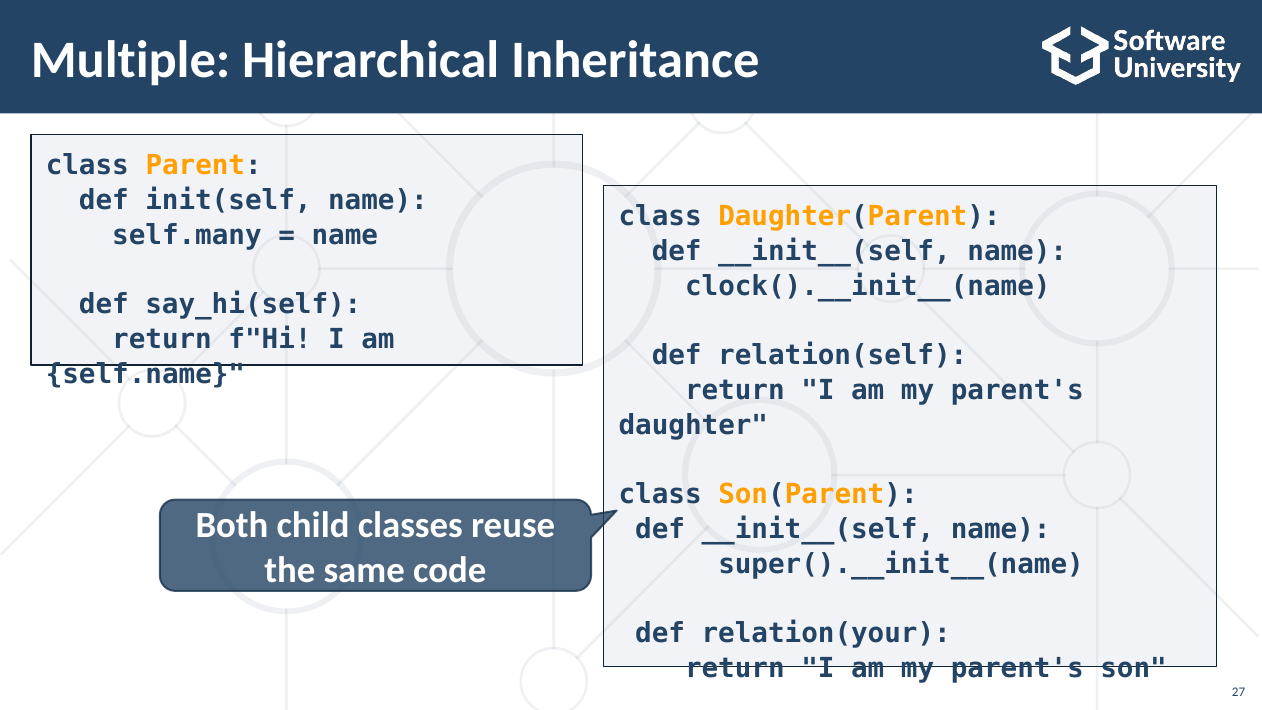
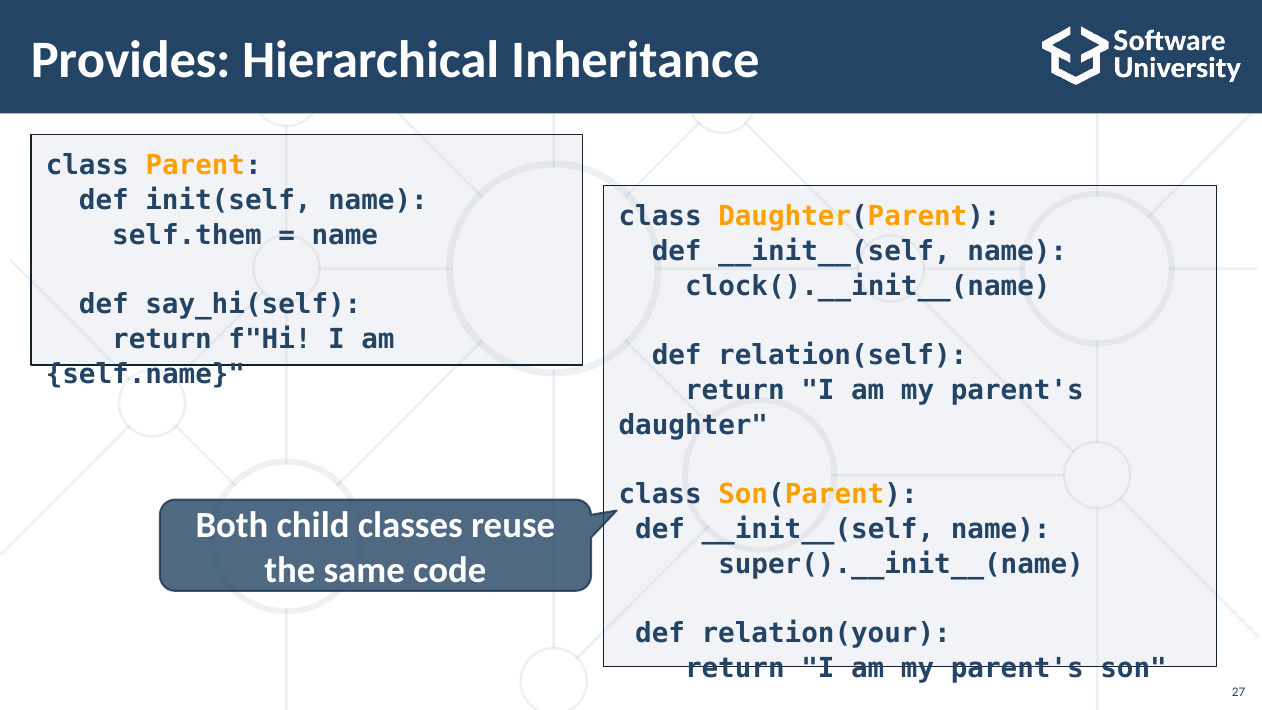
Multiple: Multiple -> Provides
self.many: self.many -> self.them
